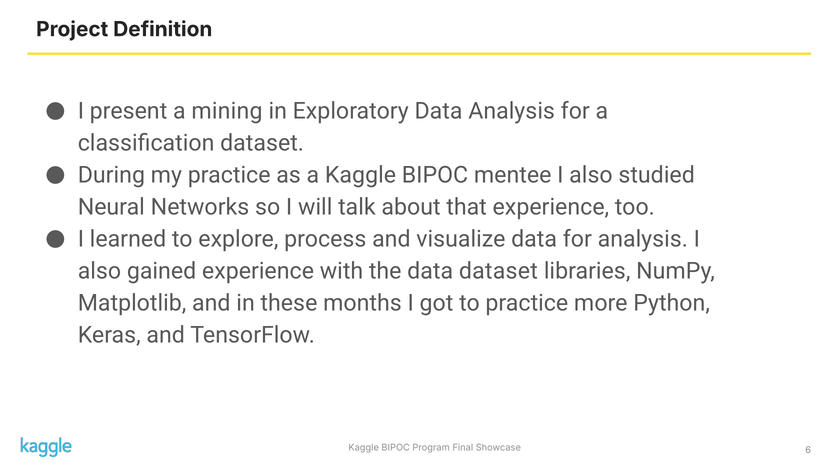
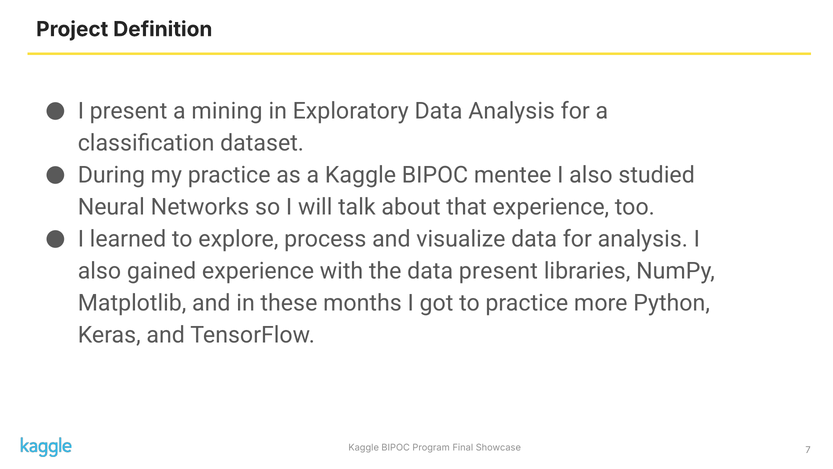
data dataset: dataset -> present
6: 6 -> 7
